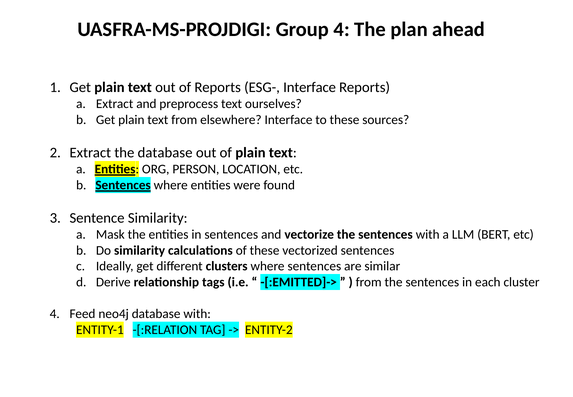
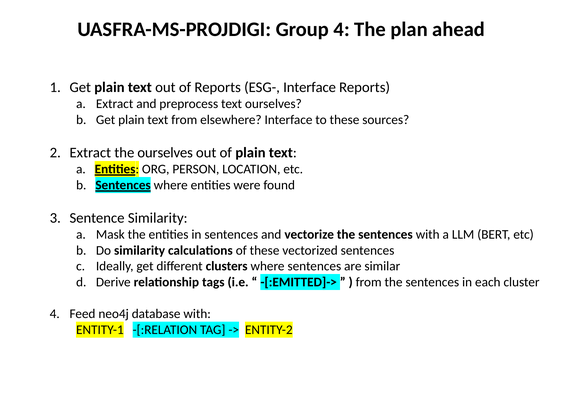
the database: database -> ourselves
